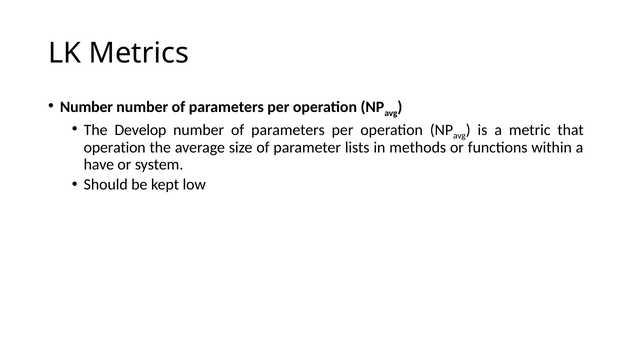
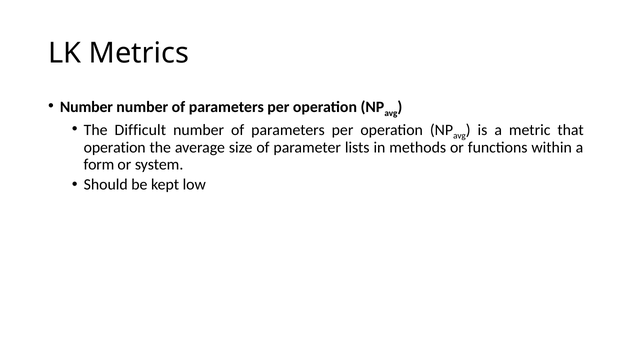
Develop: Develop -> Difficult
have: have -> form
